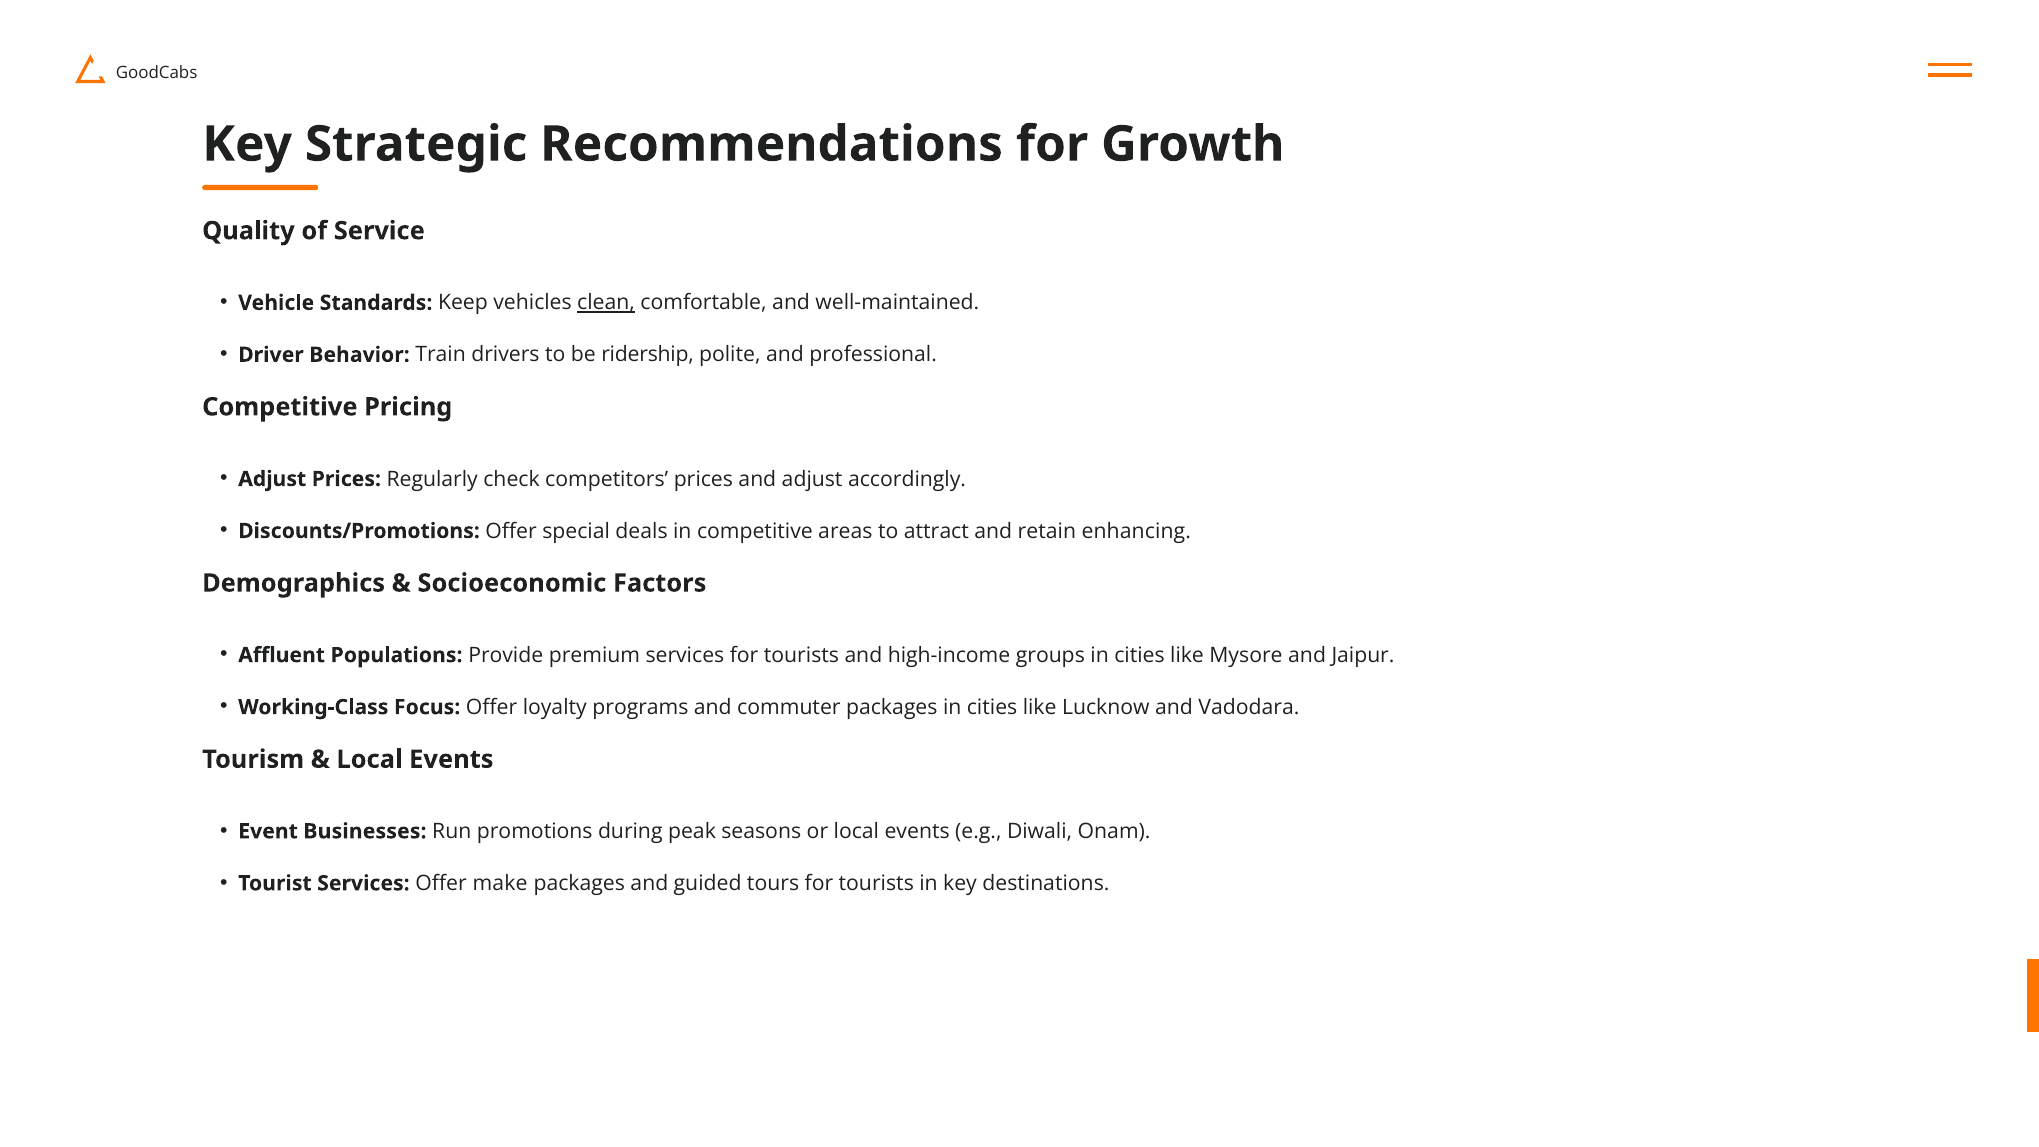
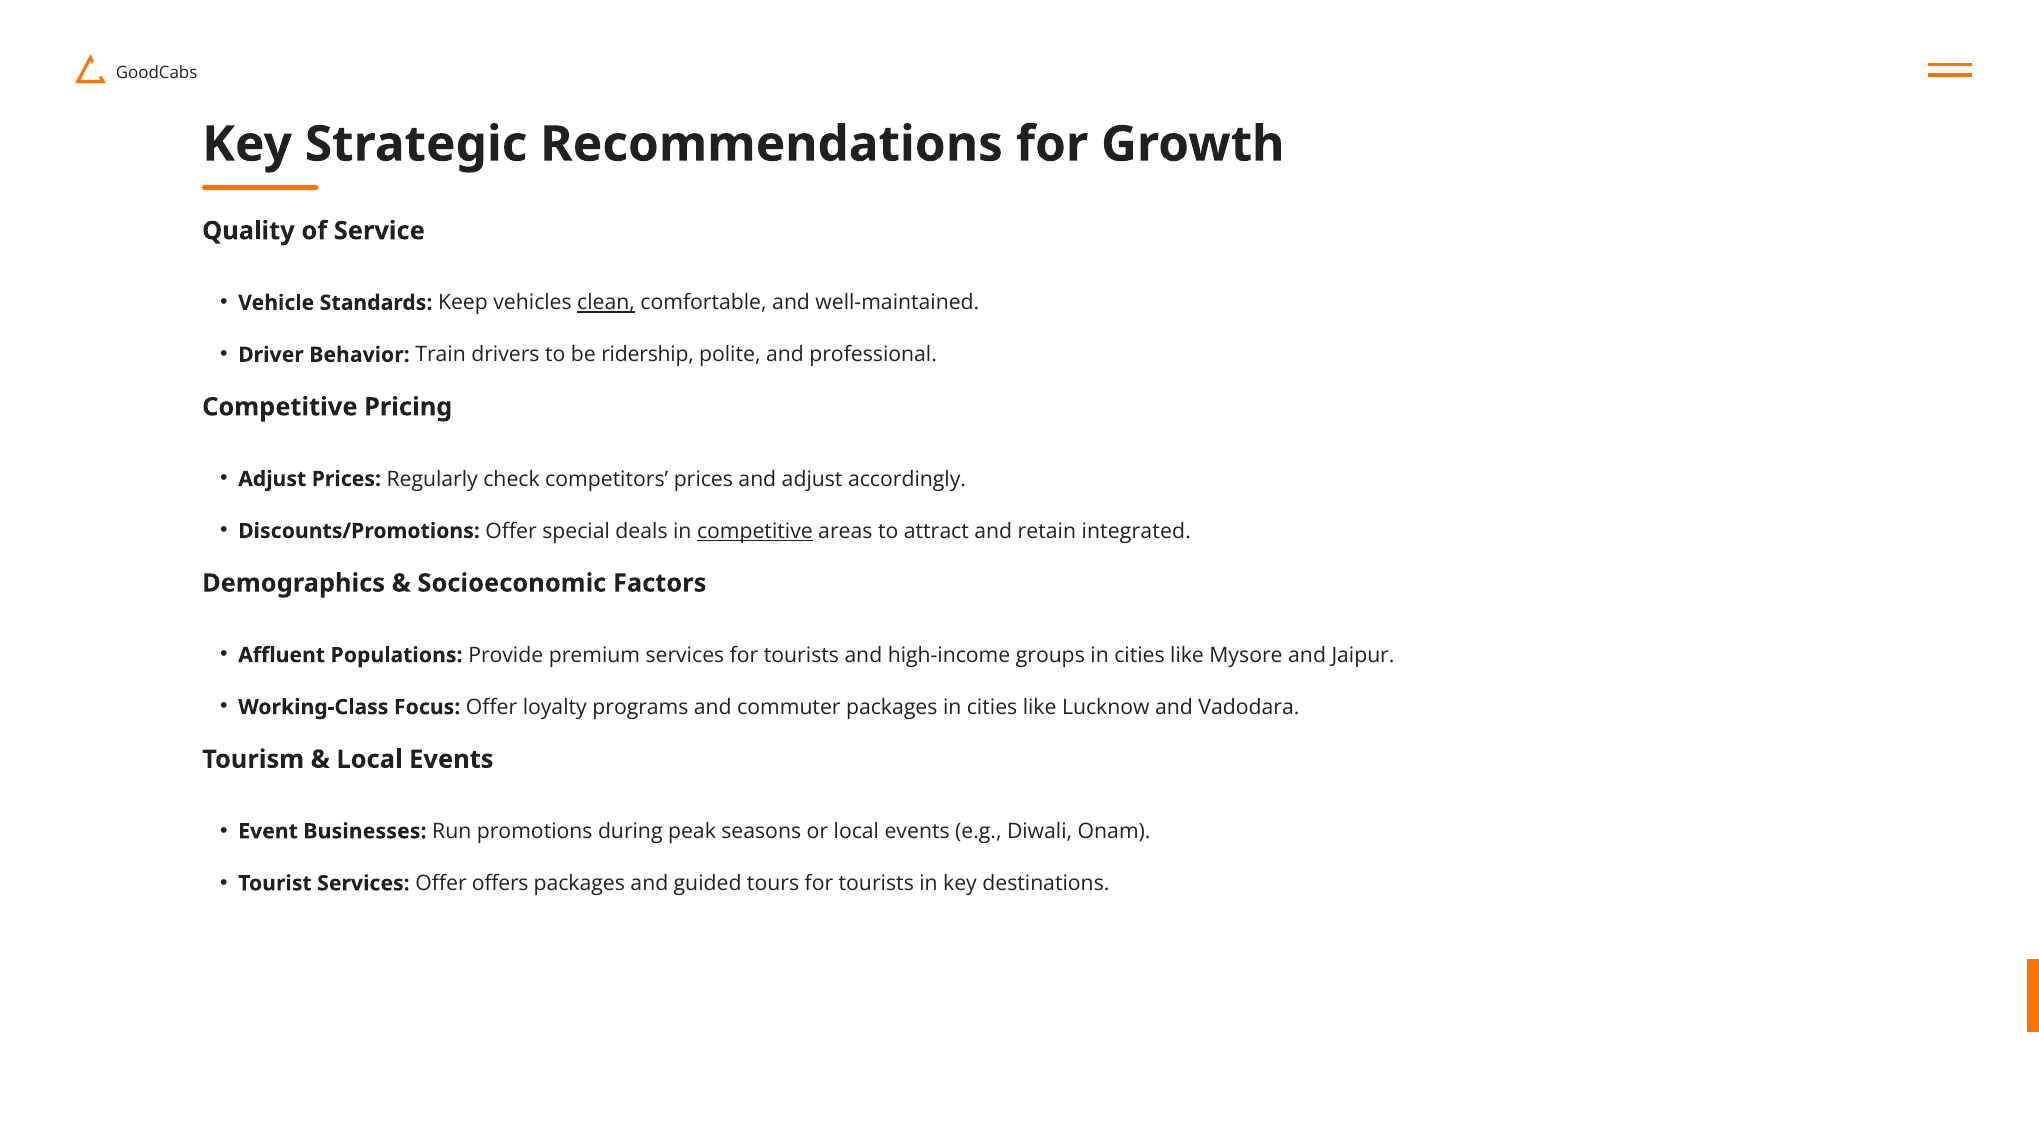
competitive at (755, 531) underline: none -> present
enhancing: enhancing -> integrated
make: make -> offers
